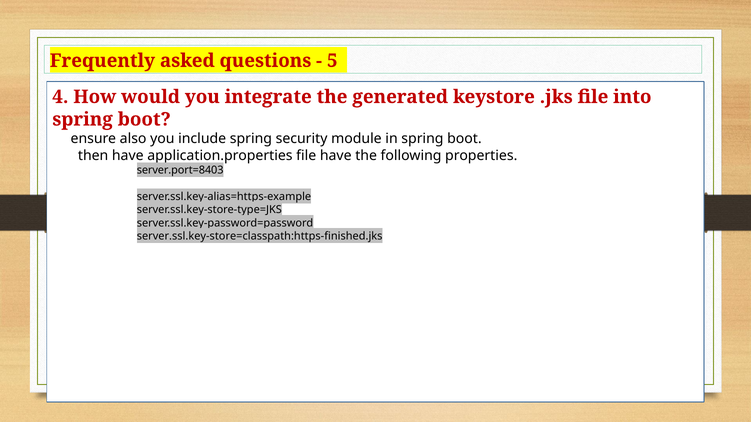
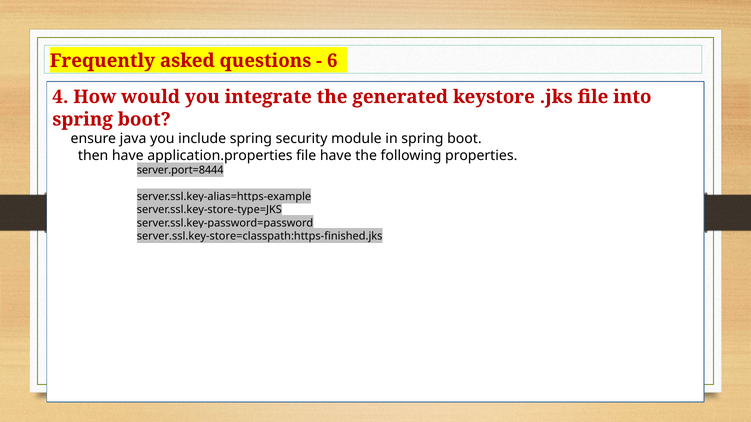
5: 5 -> 6
also: also -> java
server.port=8403: server.port=8403 -> server.port=8444
